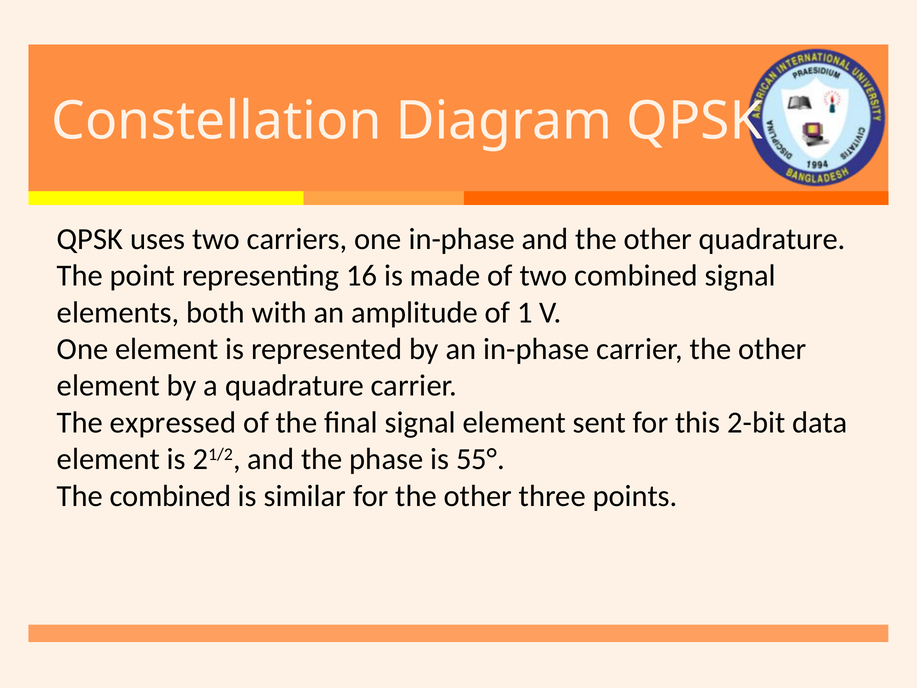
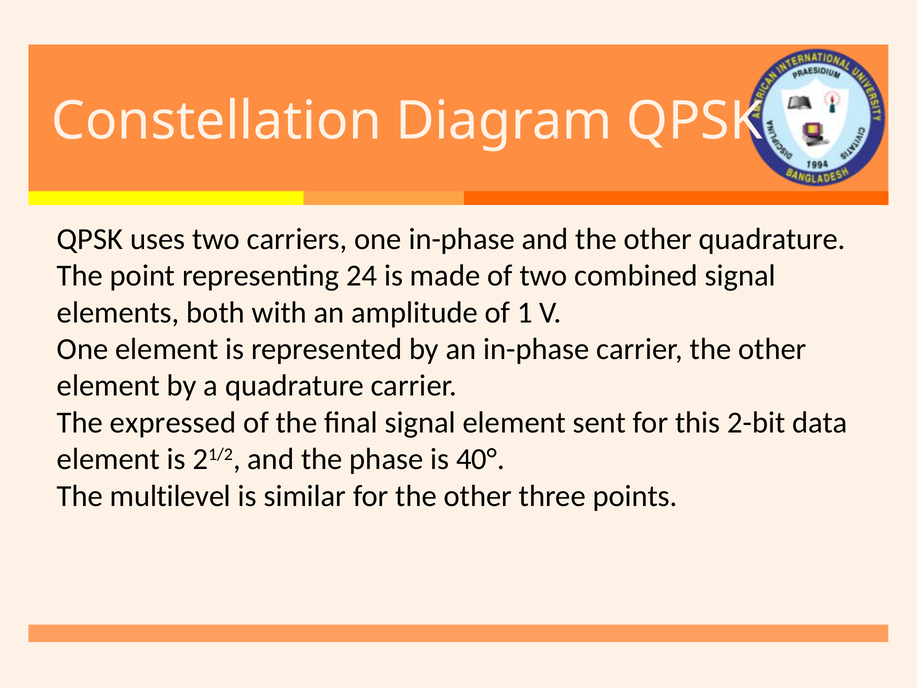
16: 16 -> 24
55°: 55° -> 40°
The combined: combined -> multilevel
